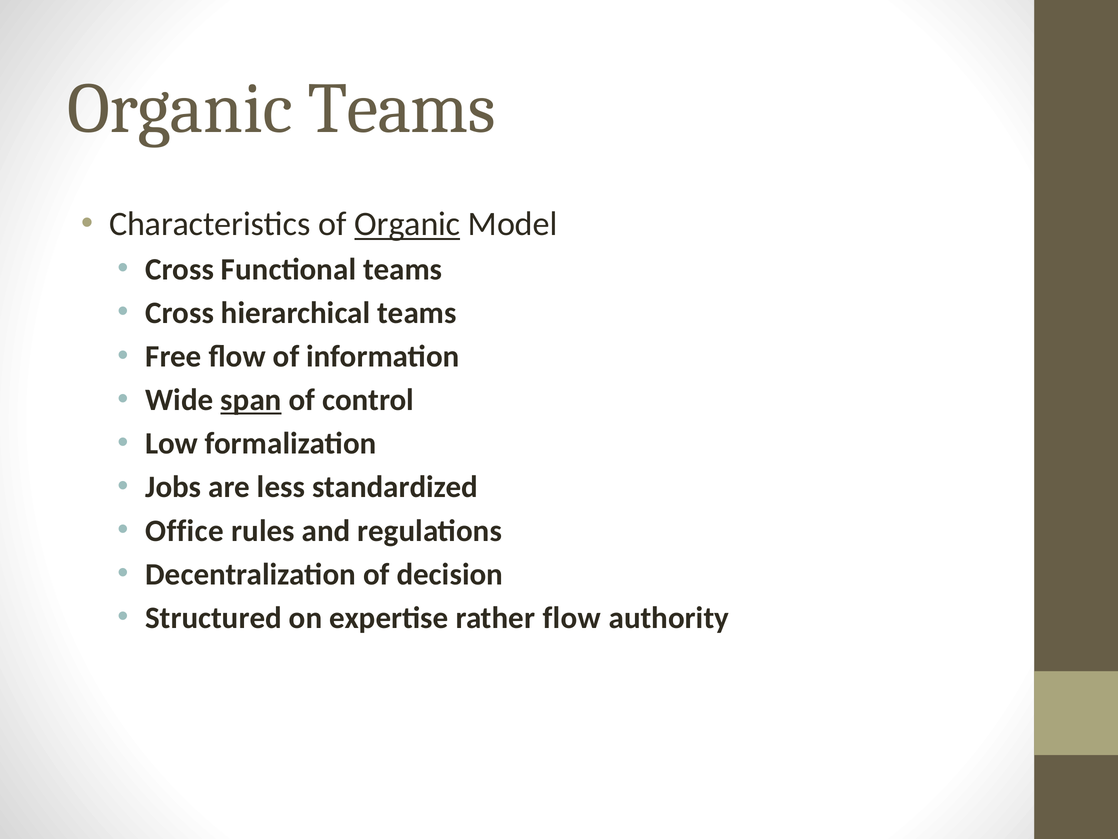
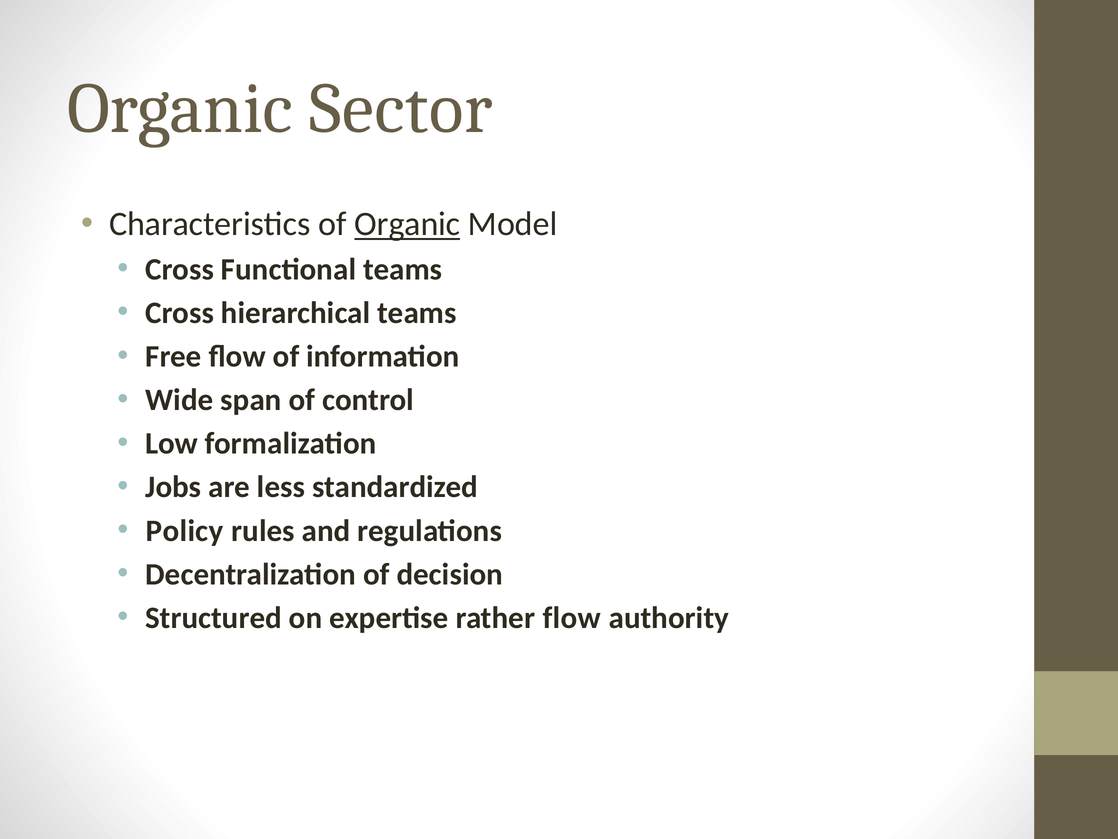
Organic Teams: Teams -> Sector
span underline: present -> none
Office: Office -> Policy
